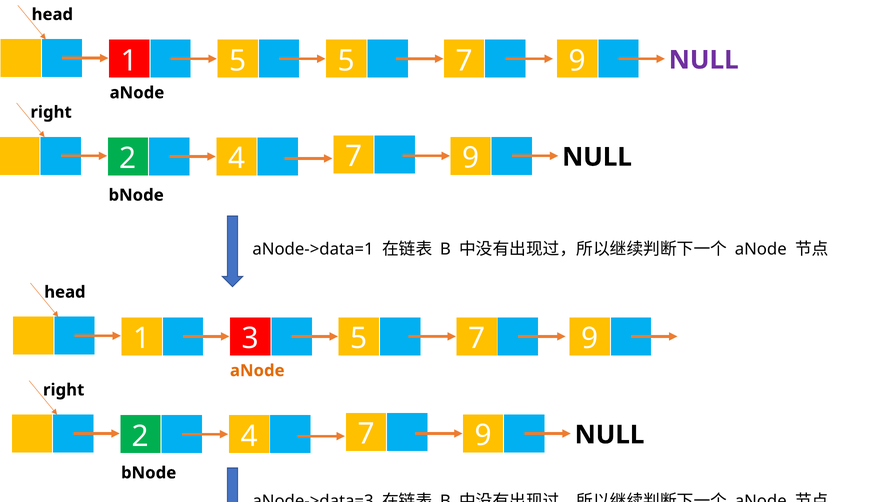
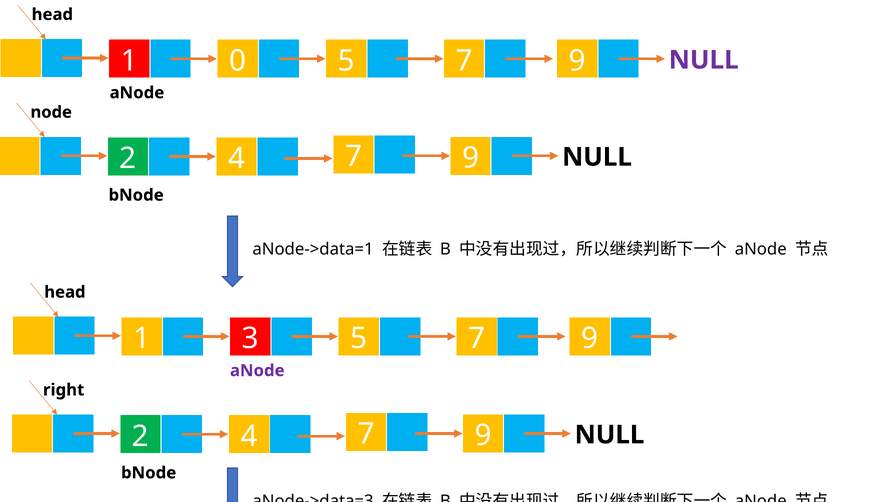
1 5: 5 -> 0
right at (51, 112): right -> node
aNode at (257, 371) colour: orange -> purple
